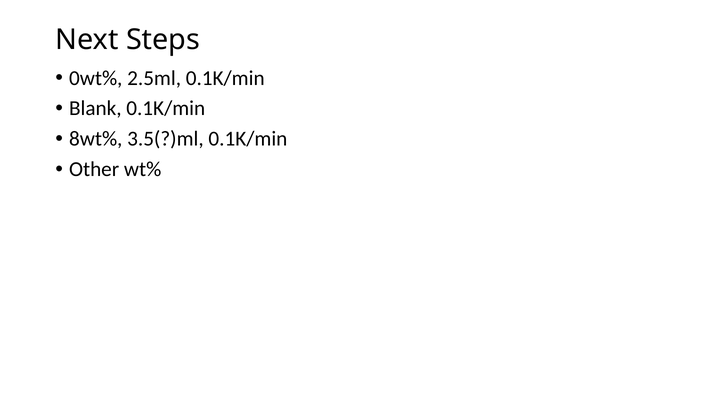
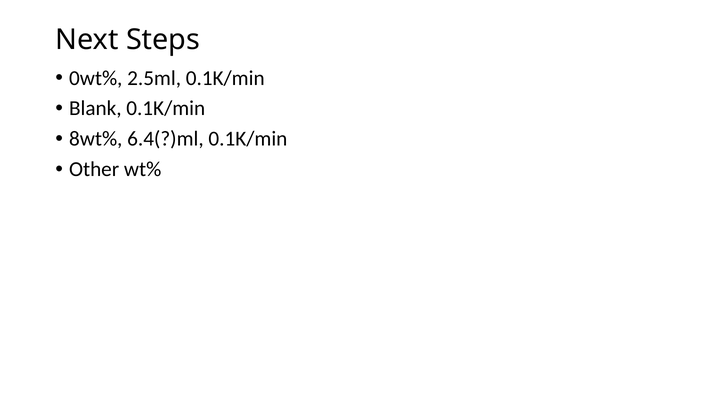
3.5(?)ml: 3.5(?)ml -> 6.4(?)ml
